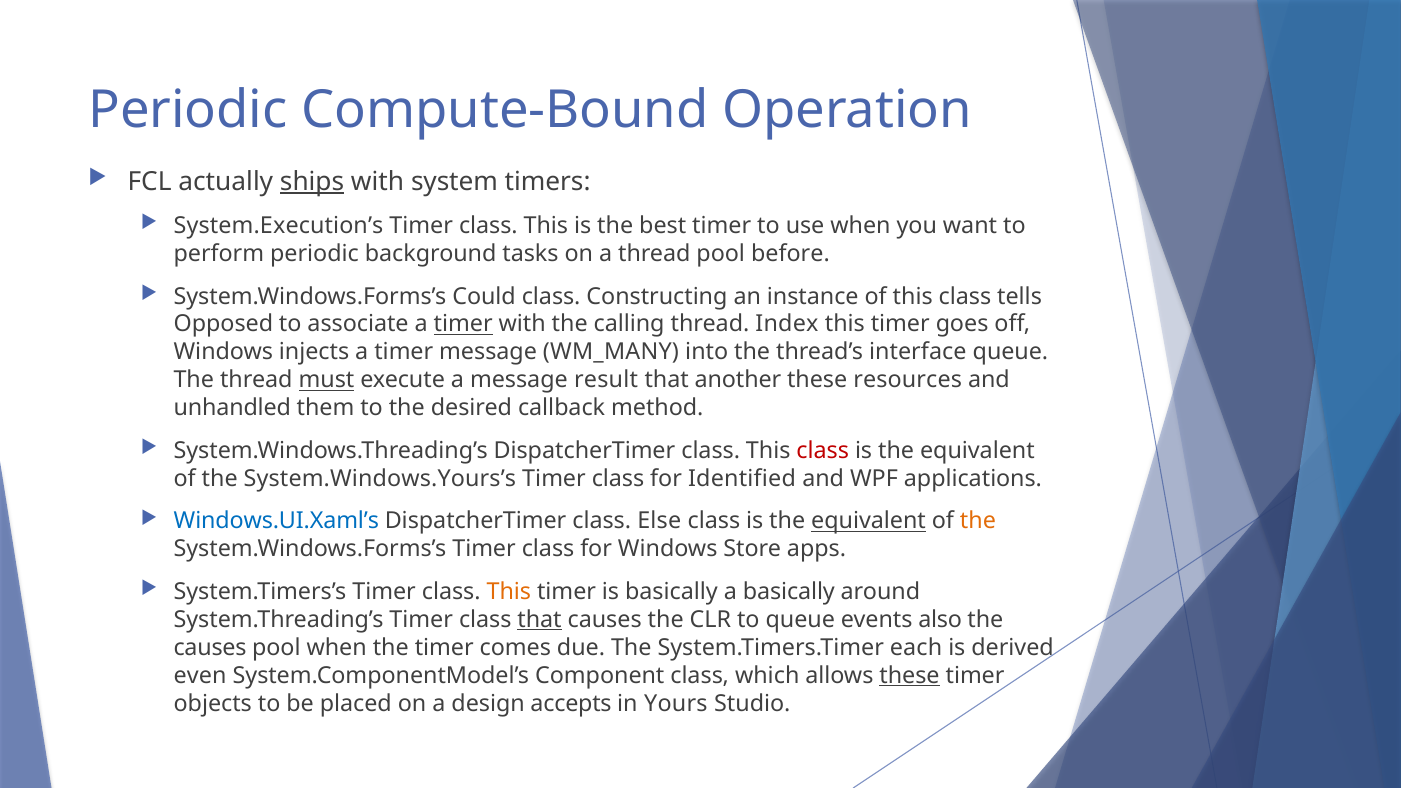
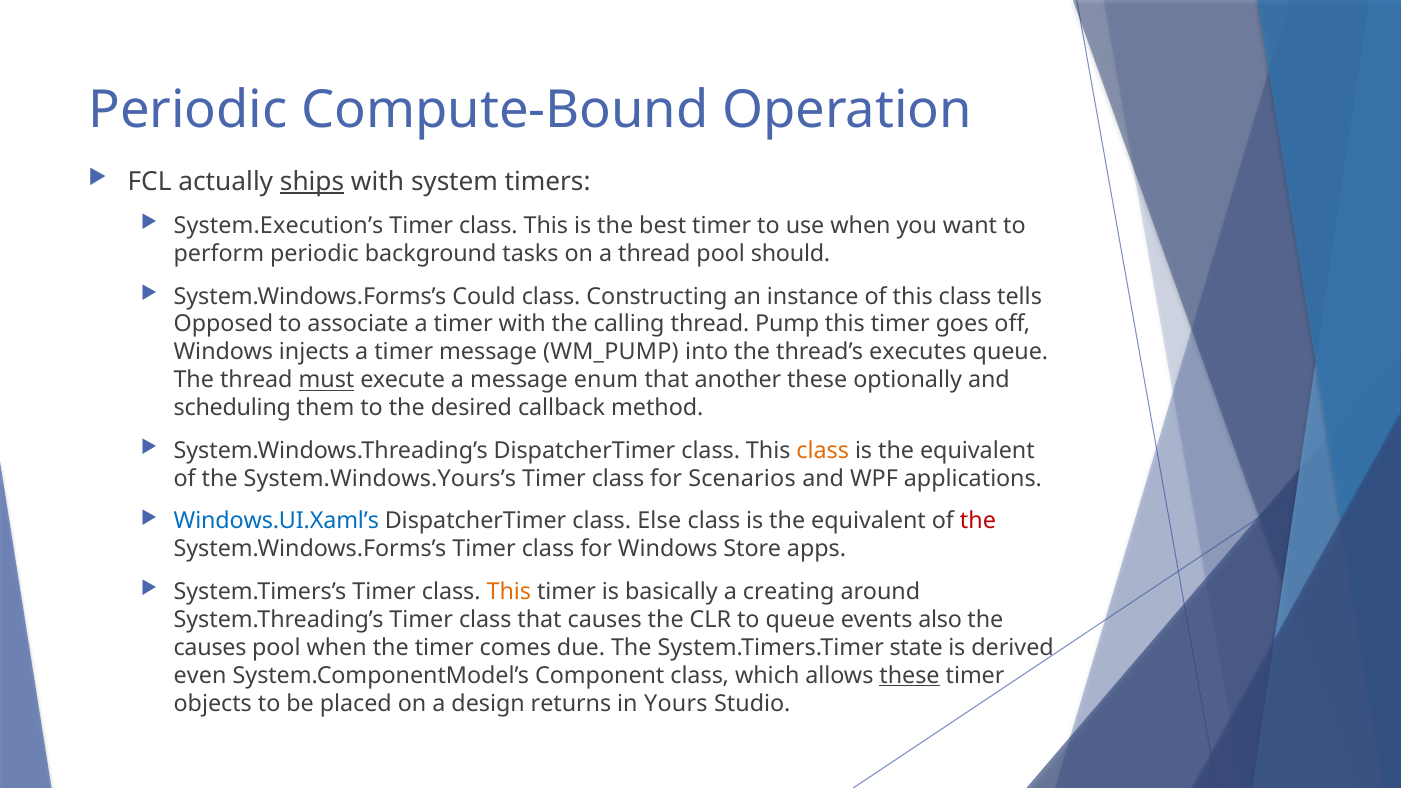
before: before -> should
timer at (463, 324) underline: present -> none
Index: Index -> Pump
WM_MANY: WM_MANY -> WM_PUMP
interface: interface -> executes
result: result -> enum
resources: resources -> optionally
unhandled: unhandled -> scheduling
class at (823, 451) colour: red -> orange
Identified: Identified -> Scenarios
equivalent at (869, 521) underline: present -> none
the at (978, 521) colour: orange -> red
a basically: basically -> creating
that at (540, 620) underline: present -> none
each: each -> state
accepts: accepts -> returns
